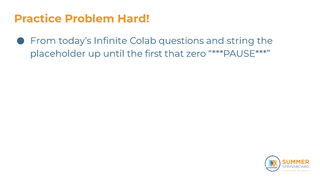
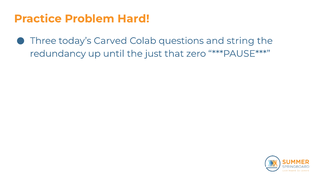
From: From -> Three
Infinite: Infinite -> Carved
placeholder: placeholder -> redundancy
first: first -> just
